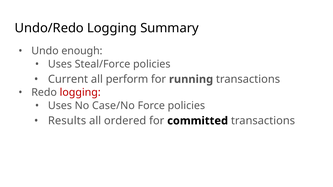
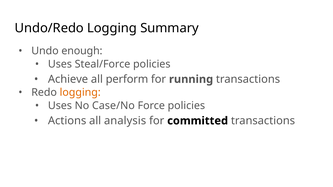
Current: Current -> Achieve
logging at (80, 93) colour: red -> orange
Results: Results -> Actions
ordered: ordered -> analysis
